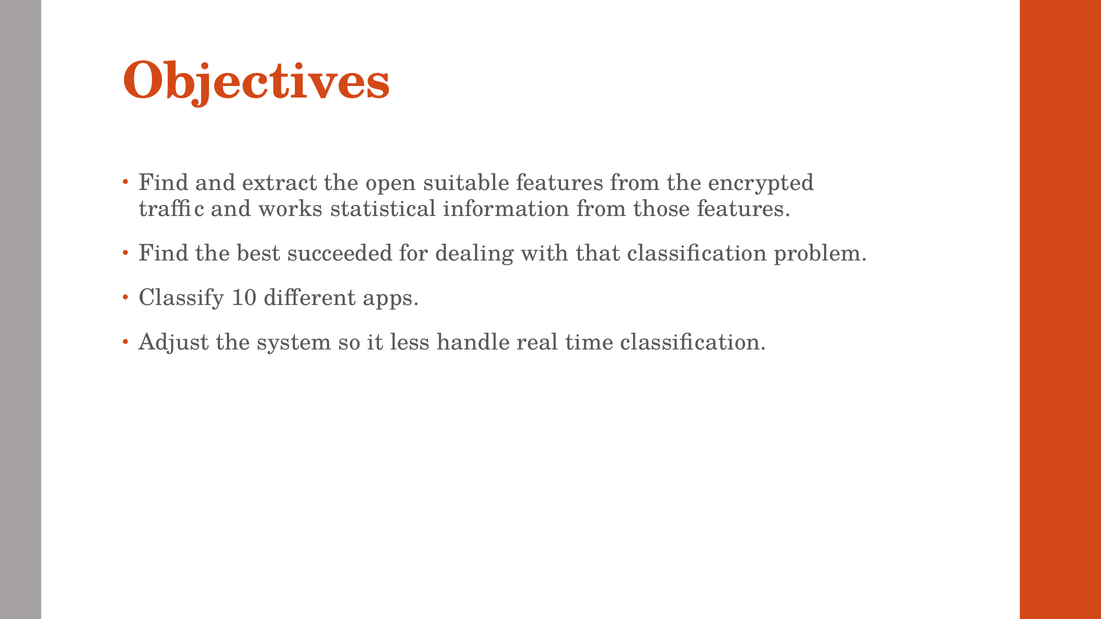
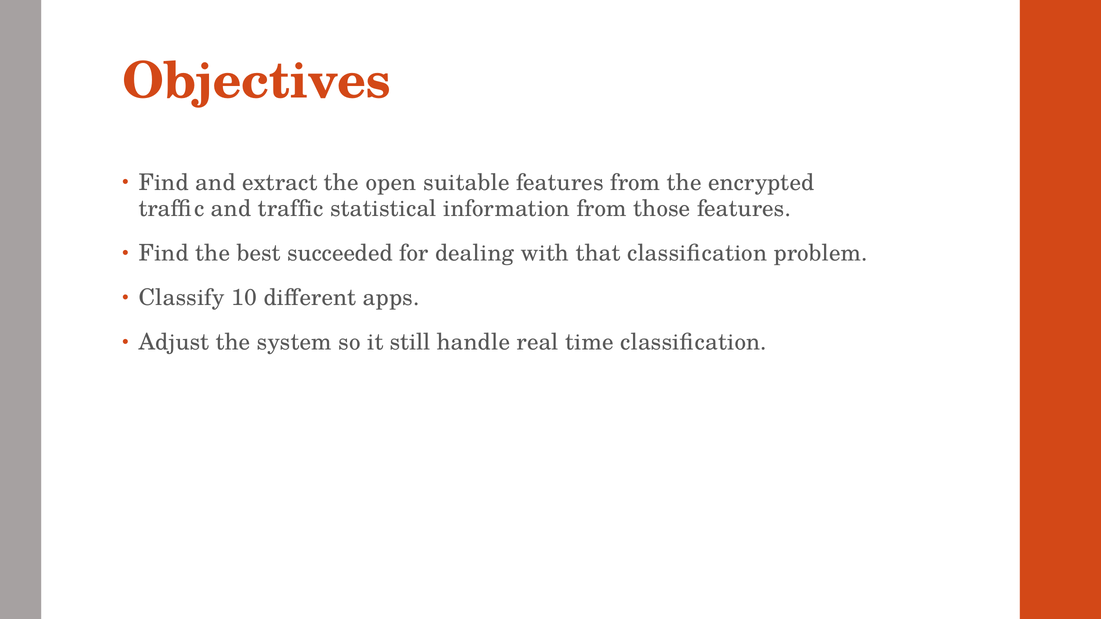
and works: works -> traffic
less: less -> still
